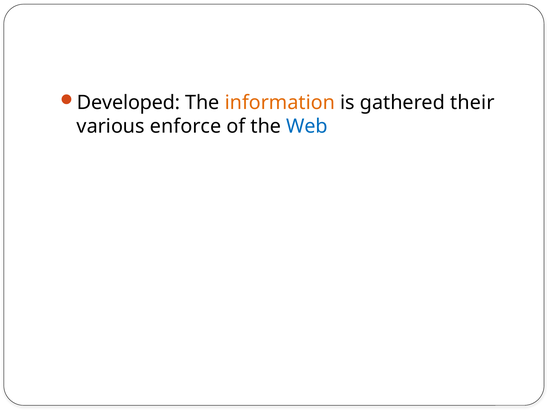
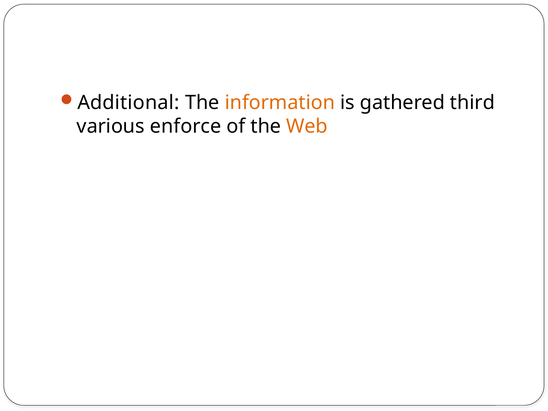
Developed: Developed -> Additional
their: their -> third
Web colour: blue -> orange
